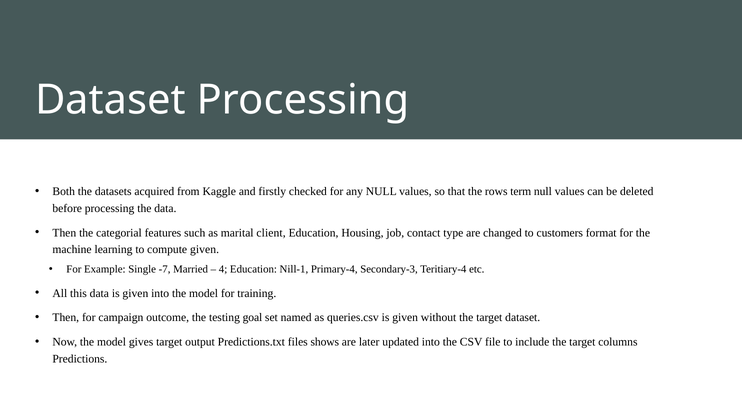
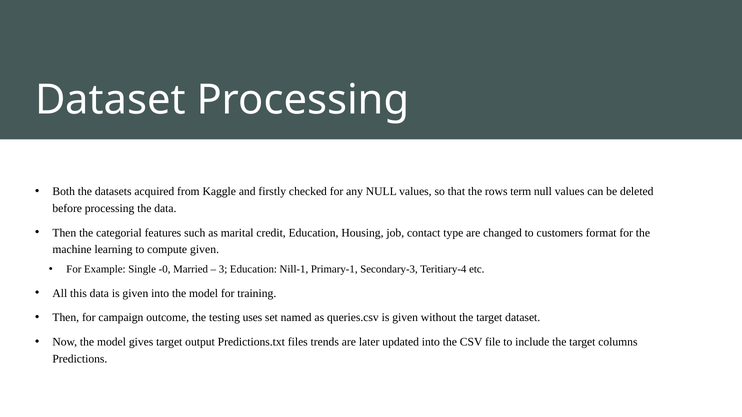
client: client -> credit
-7: -7 -> -0
4: 4 -> 3
Primary-4: Primary-4 -> Primary-1
goal: goal -> uses
shows: shows -> trends
